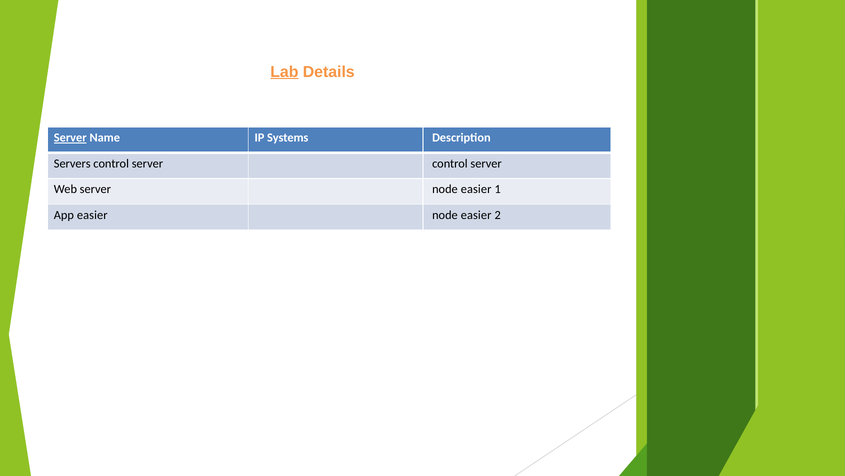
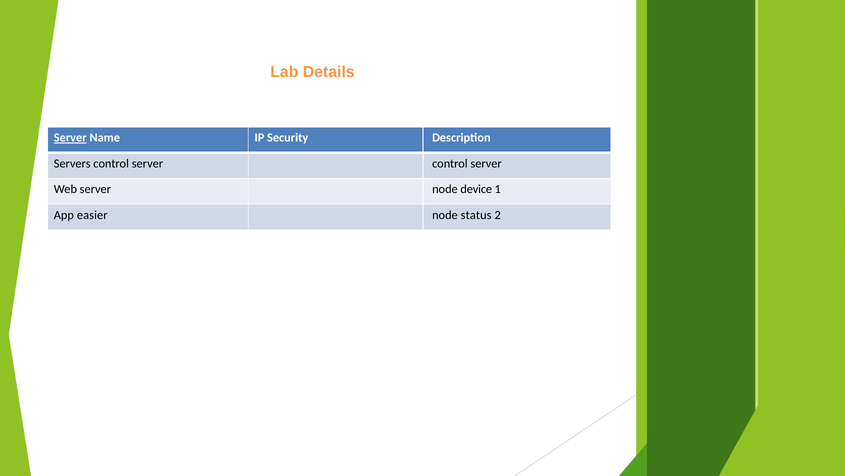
Lab underline: present -> none
Systems: Systems -> Security
server node easier: easier -> device
easier at (476, 215): easier -> status
